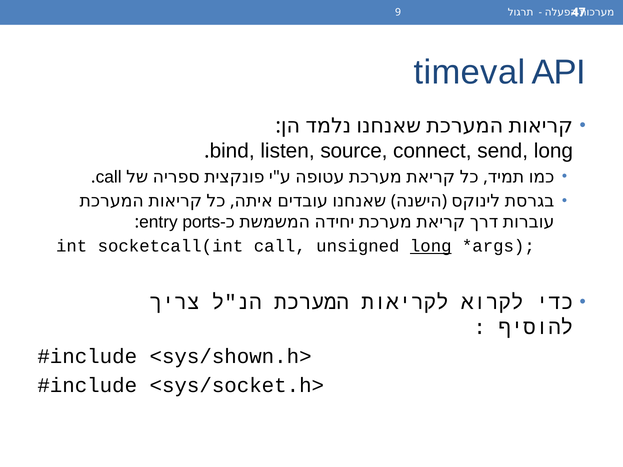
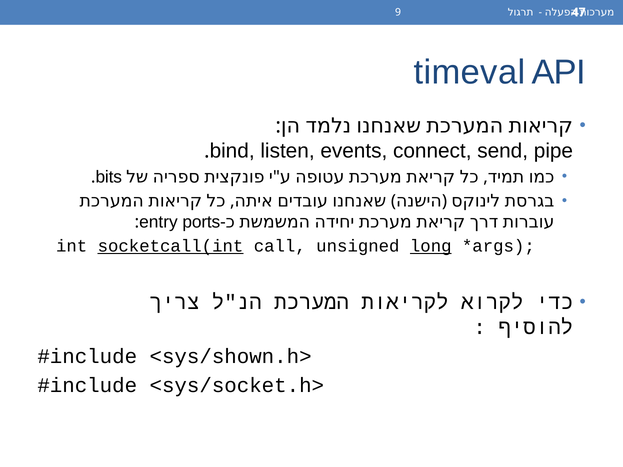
source: source -> events
send long: long -> pipe
call at (109, 177): call -> bits
socketcall(int underline: none -> present
